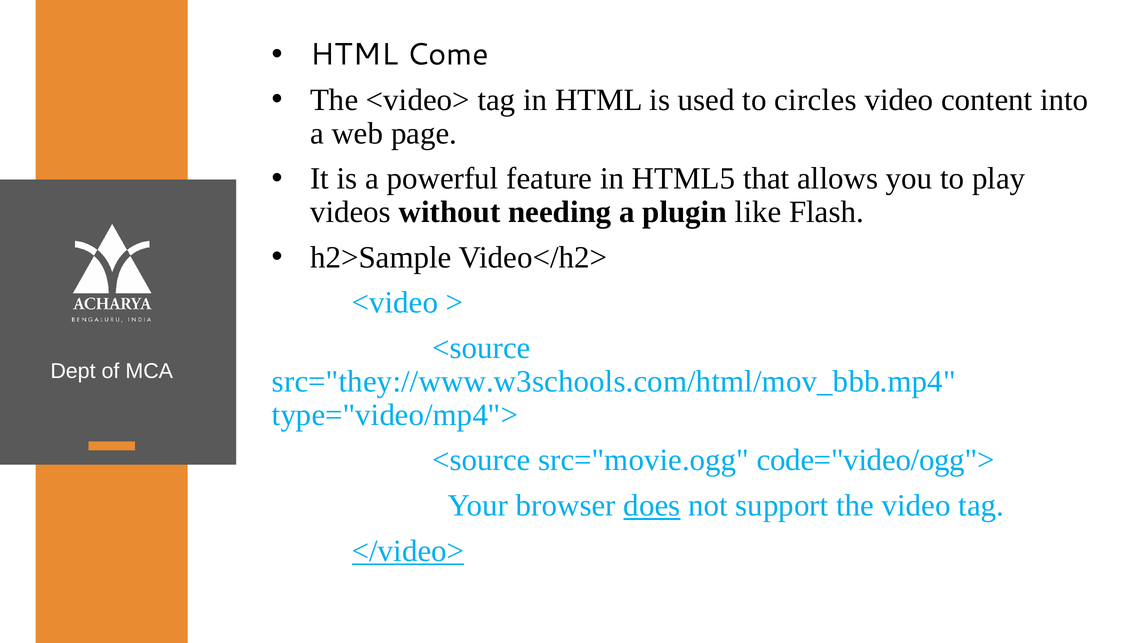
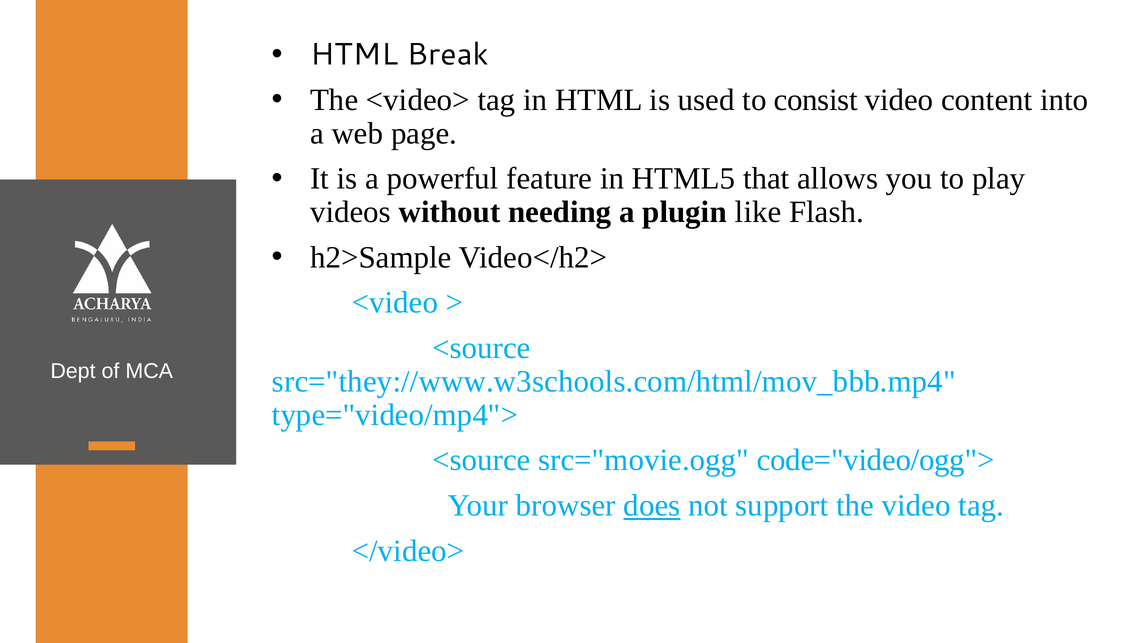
Come: Come -> Break
circles: circles -> consist
</video> underline: present -> none
